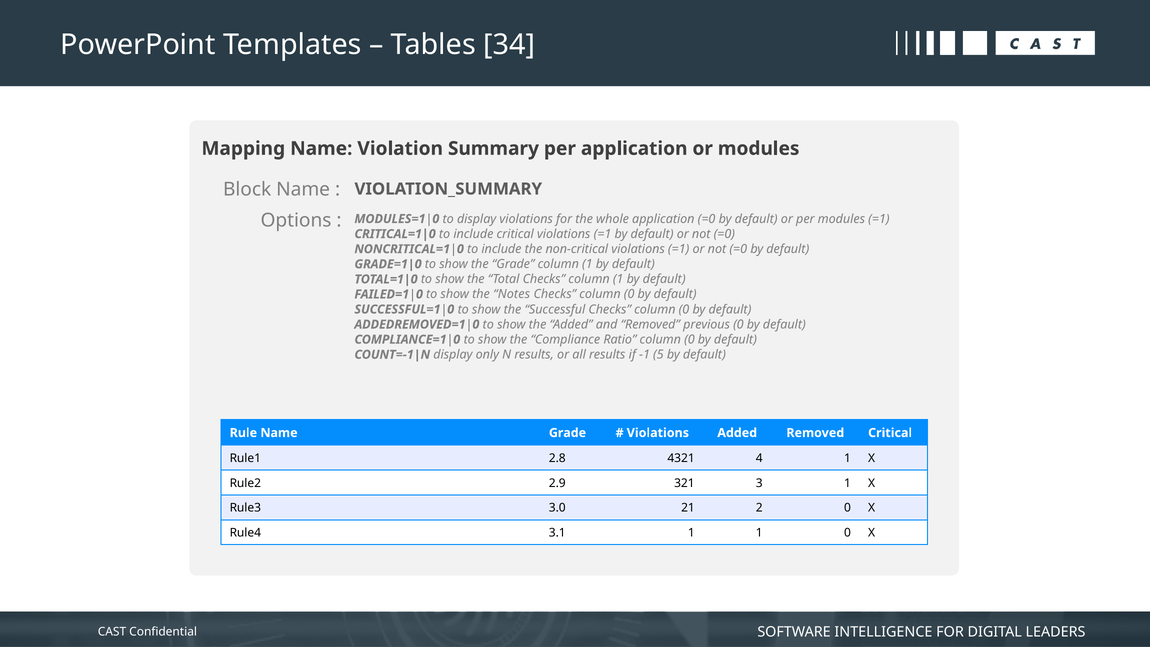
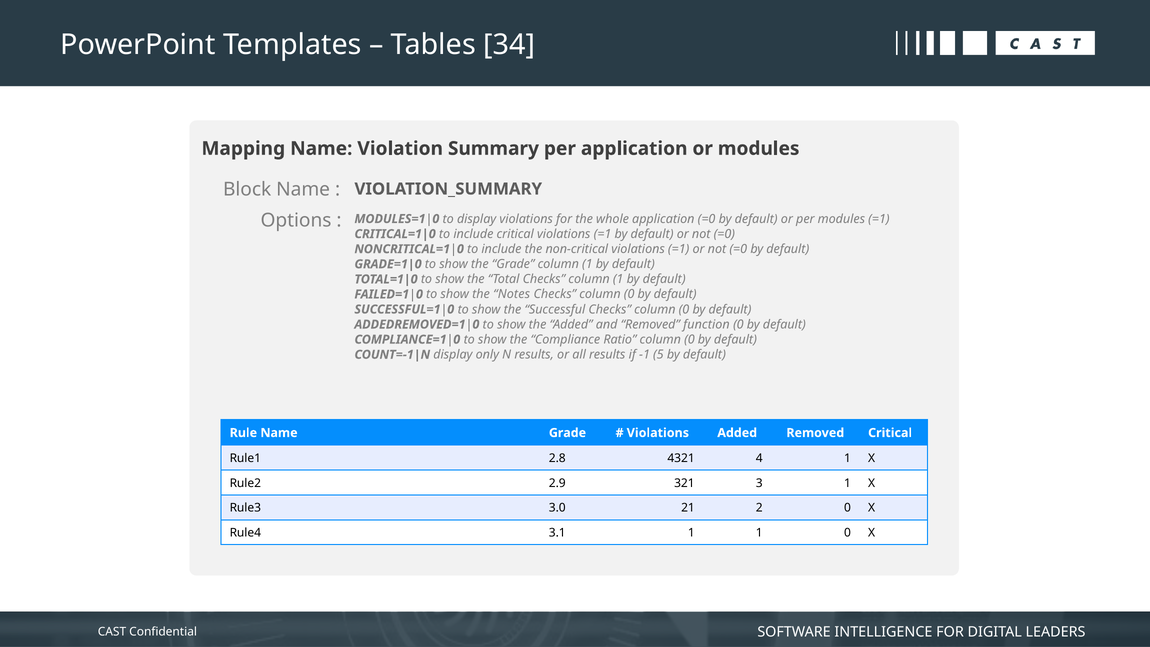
previous: previous -> function
